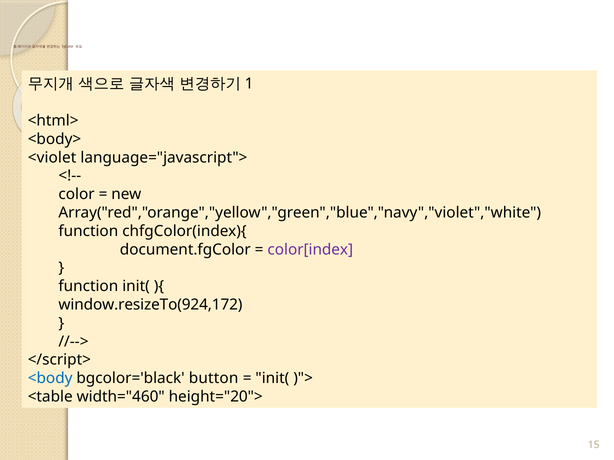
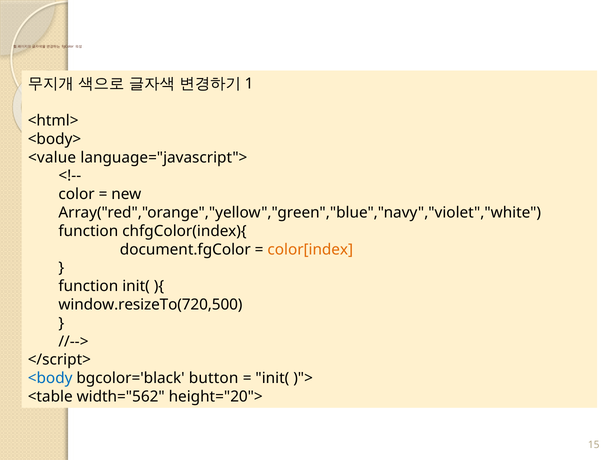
<violet: <violet -> <value
color[index colour: purple -> orange
window.resizeTo(924,172: window.resizeTo(924,172 -> window.resizeTo(720,500
width="460: width="460 -> width="562
